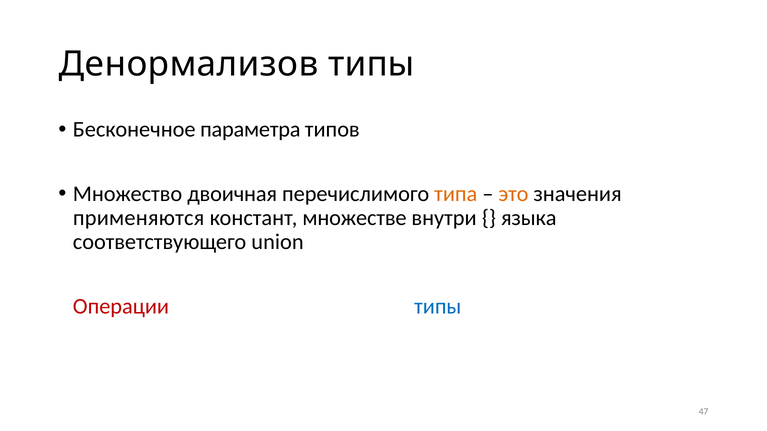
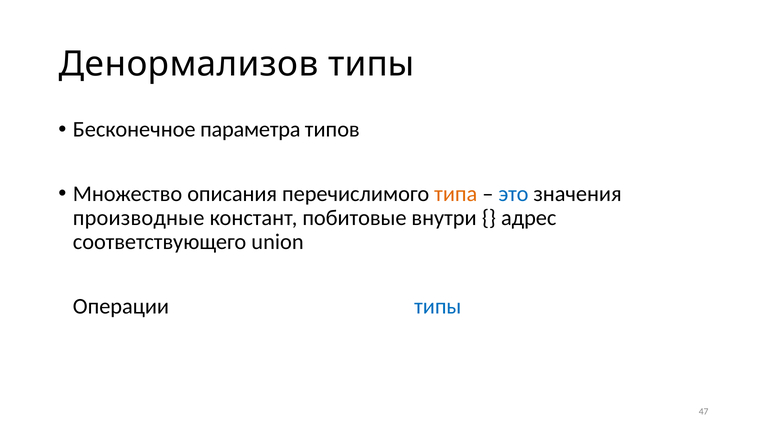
двоичная: двоичная -> описания
это colour: orange -> blue
применяются: применяются -> производные
множестве: множестве -> побитовые
языка: языка -> адрес
Операции colour: red -> black
